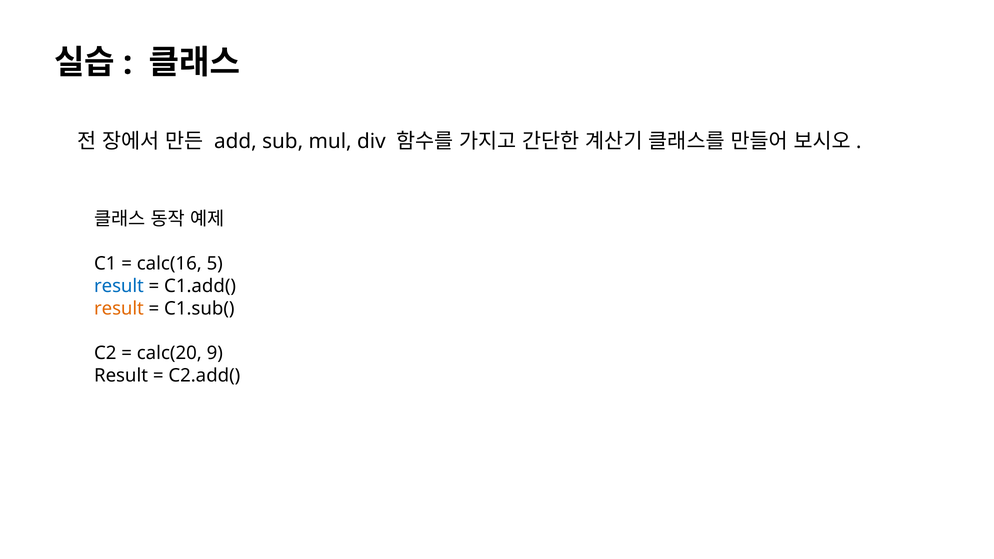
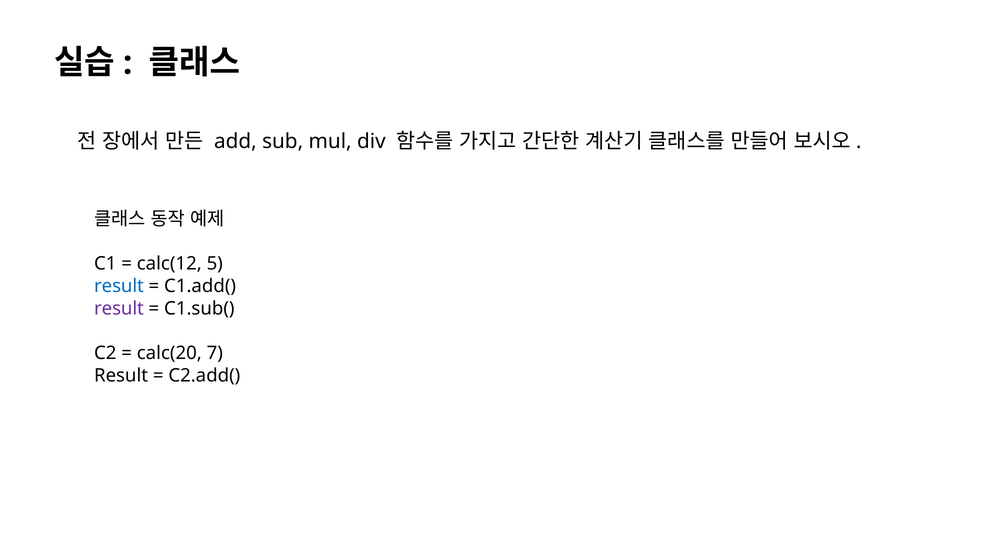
calc(16: calc(16 -> calc(12
result at (119, 308) colour: orange -> purple
9: 9 -> 7
